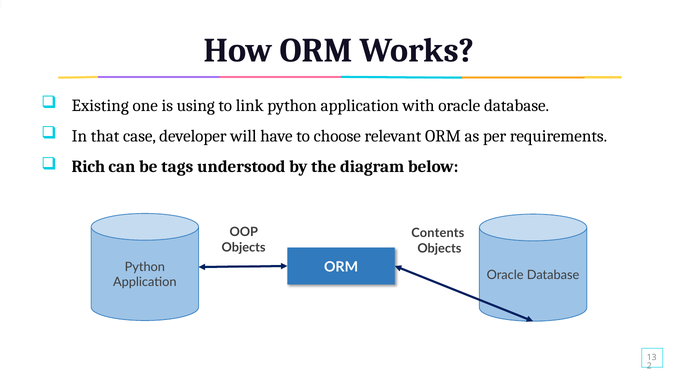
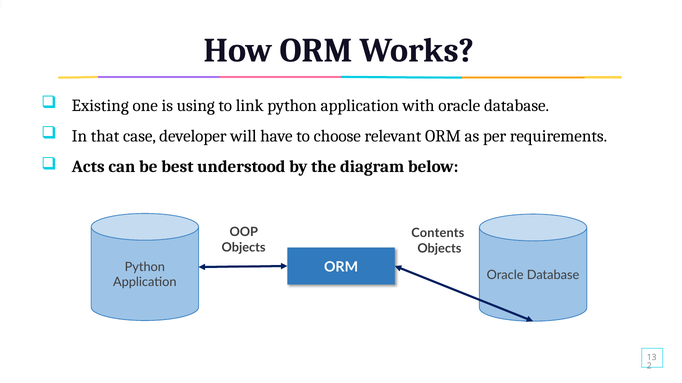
Rich: Rich -> Acts
tags: tags -> best
